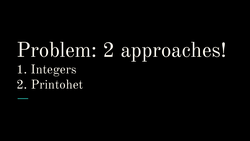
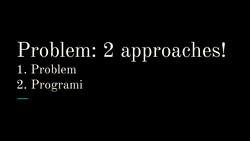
1 Integers: Integers -> Problem
Printohet: Printohet -> Programi
